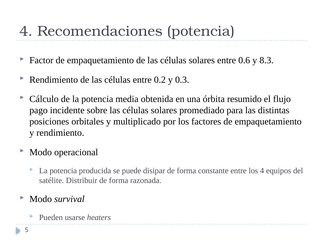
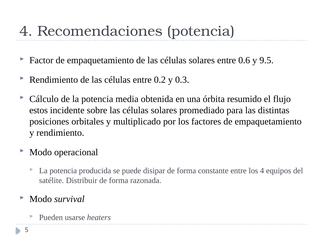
8.3: 8.3 -> 9.5
pago: pago -> estos
